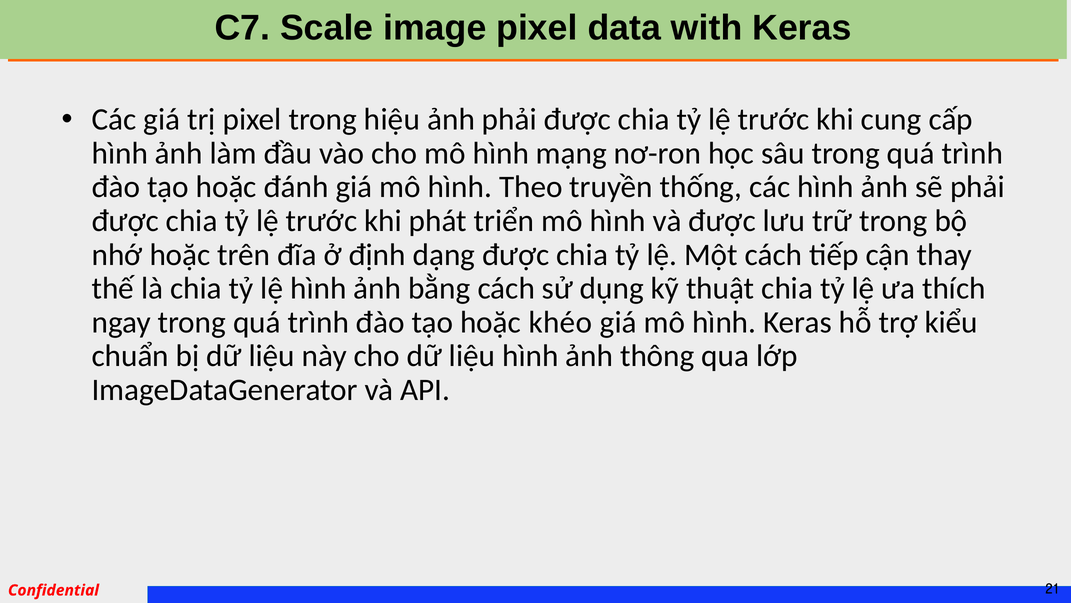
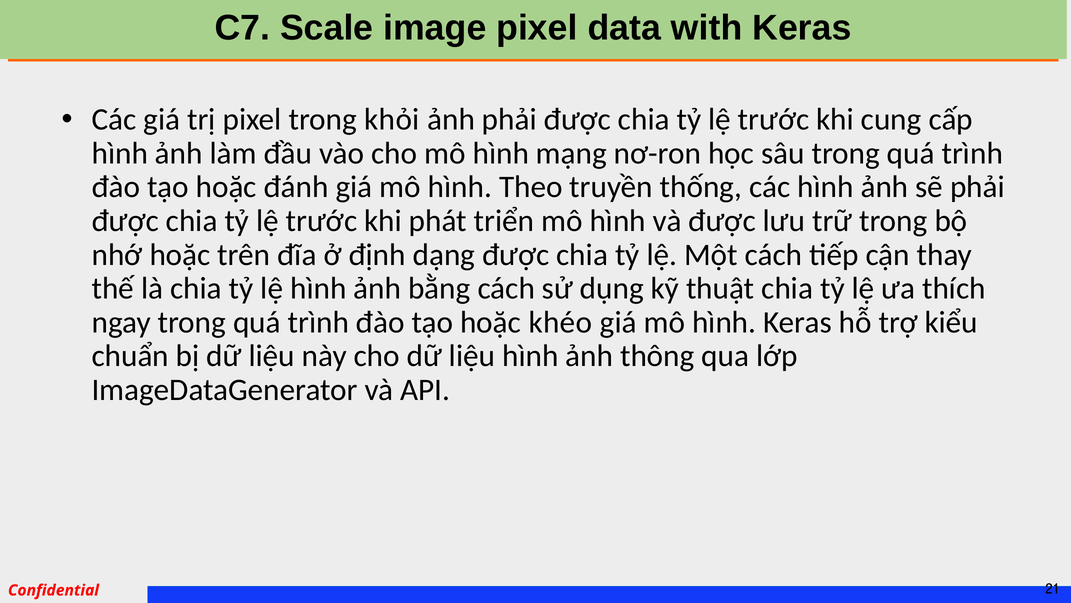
hiệu: hiệu -> khỏi
